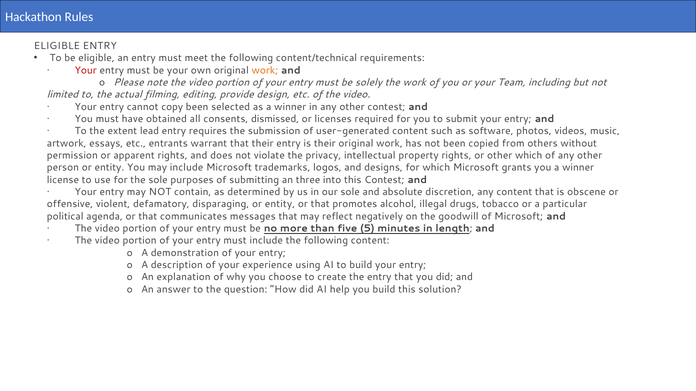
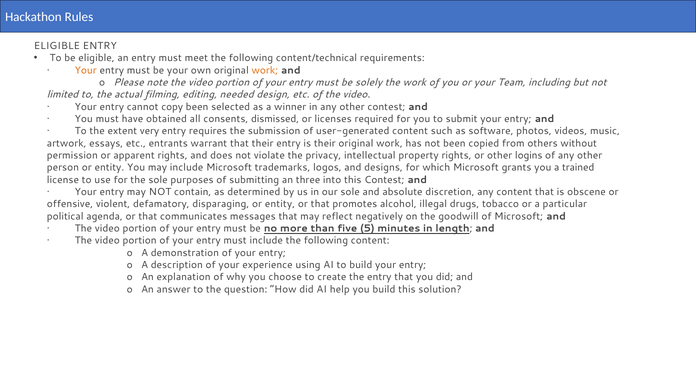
Your at (86, 70) colour: red -> orange
provide: provide -> needed
lead: lead -> very
other which: which -> logins
you a winner: winner -> trained
